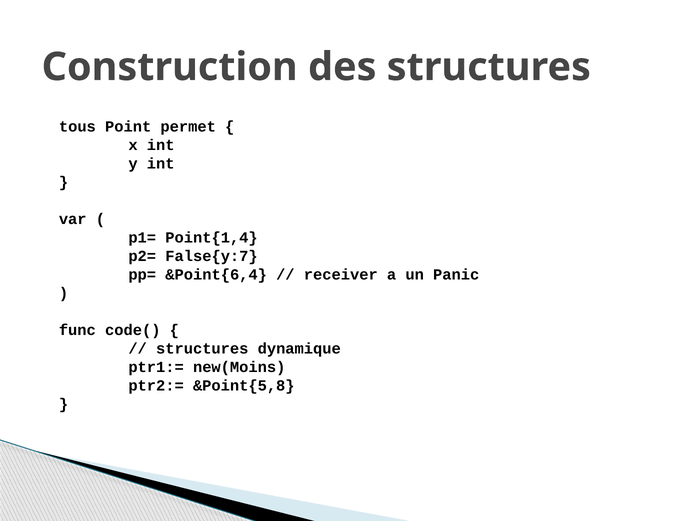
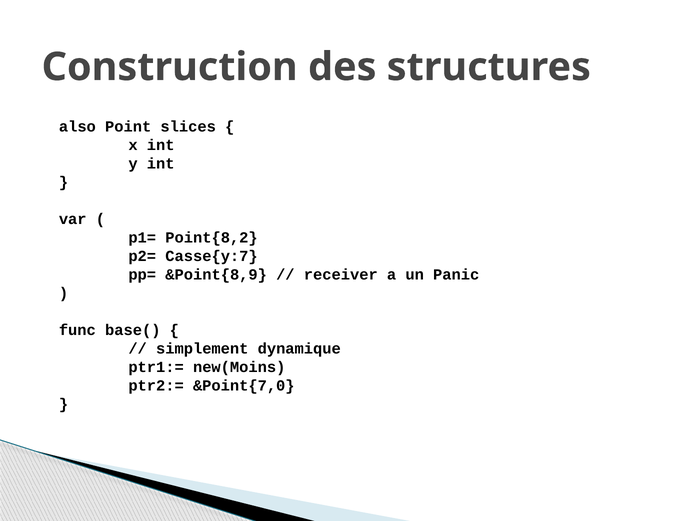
tous: tous -> also
permet: permet -> slices
Point{1,4: Point{1,4 -> Point{8,2
False{y:7: False{y:7 -> Casse{y:7
&Point{6,4: &Point{6,4 -> &Point{8,9
code(: code( -> base(
structures at (202, 349): structures -> simplement
&Point{5,8: &Point{5,8 -> &Point{7,0
